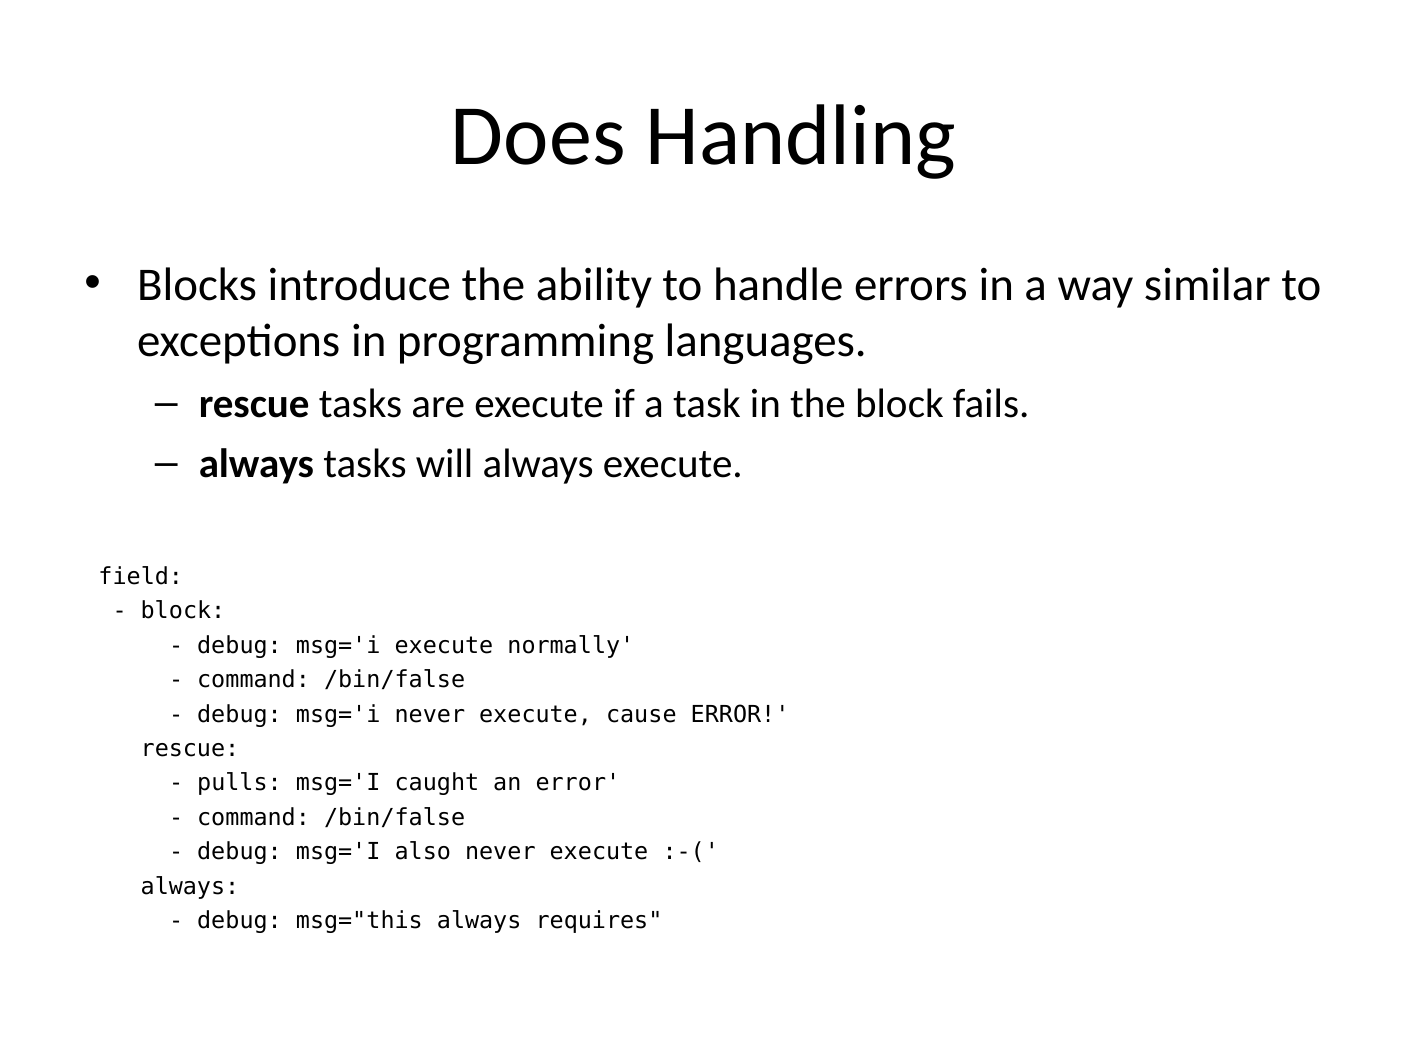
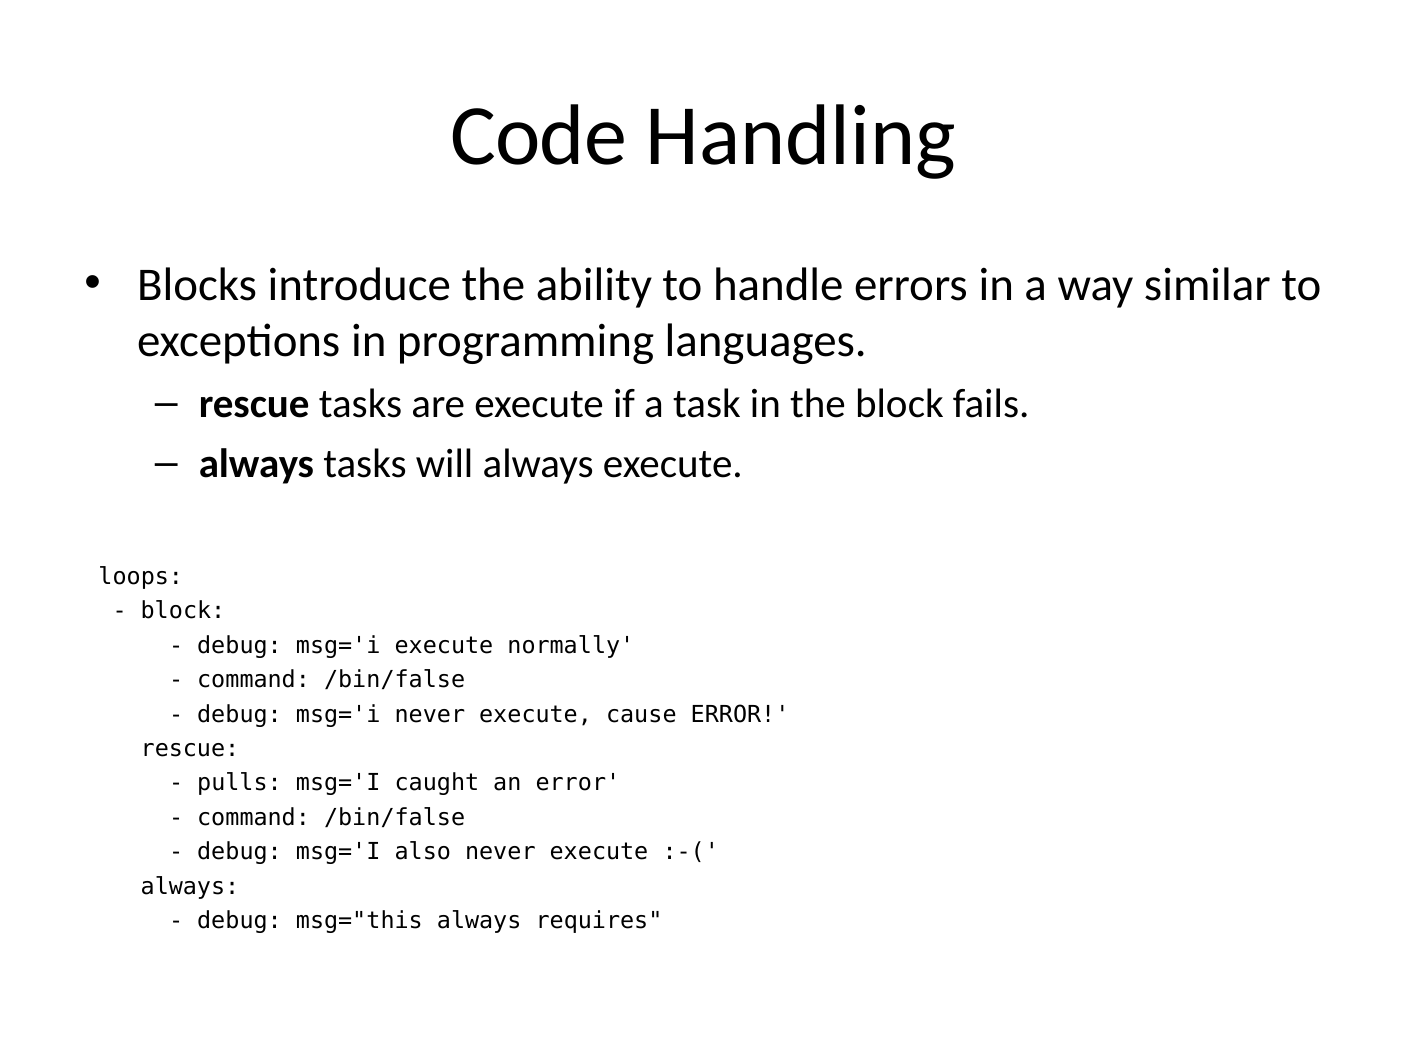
Does: Does -> Code
field: field -> loops
